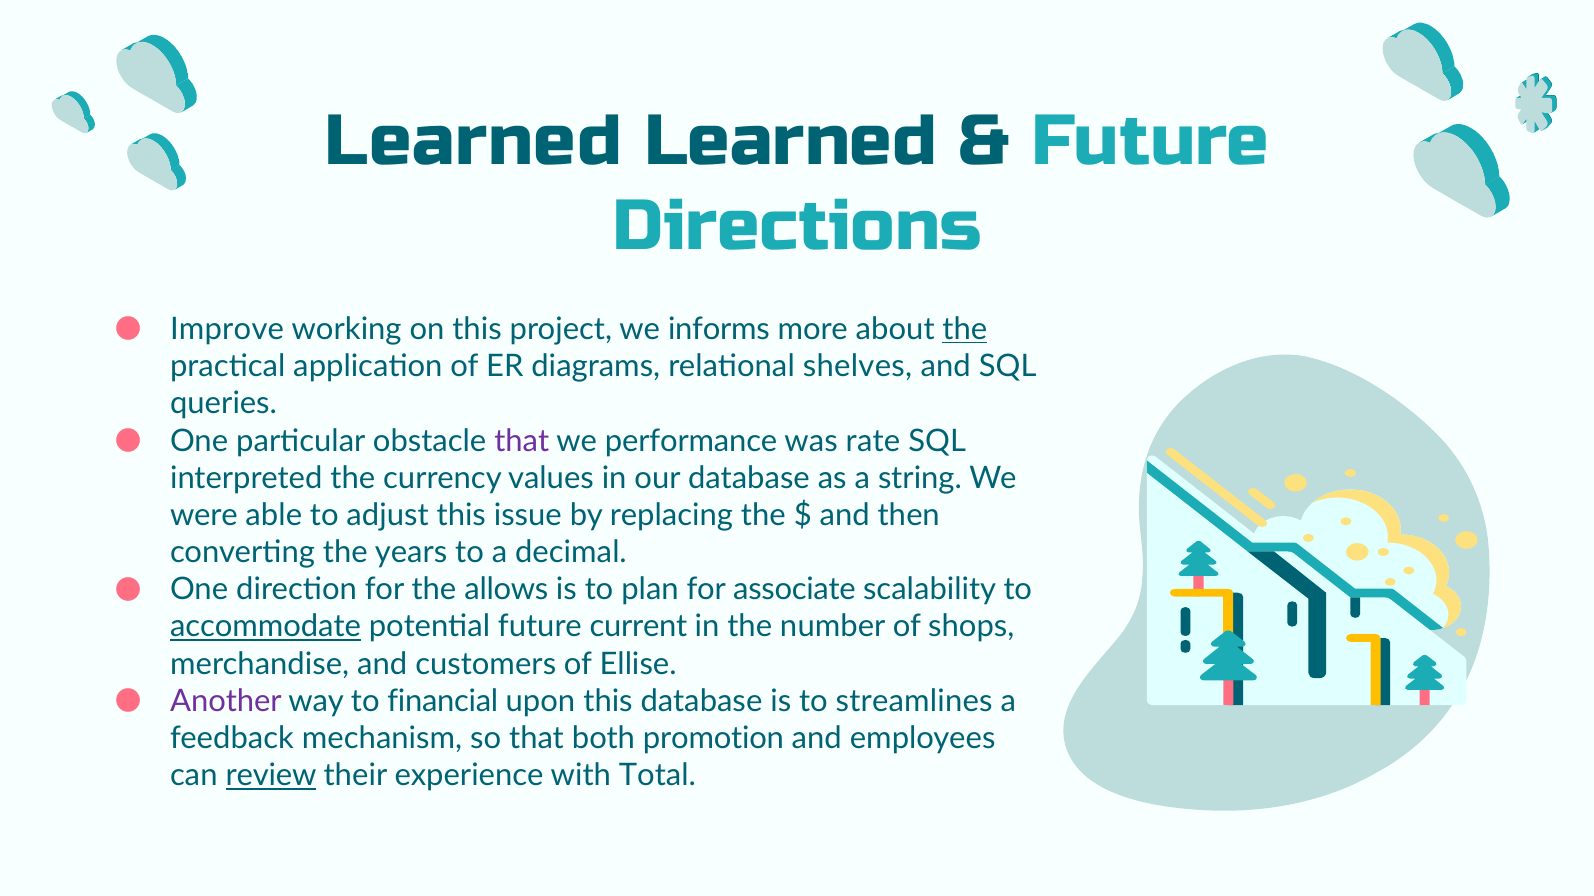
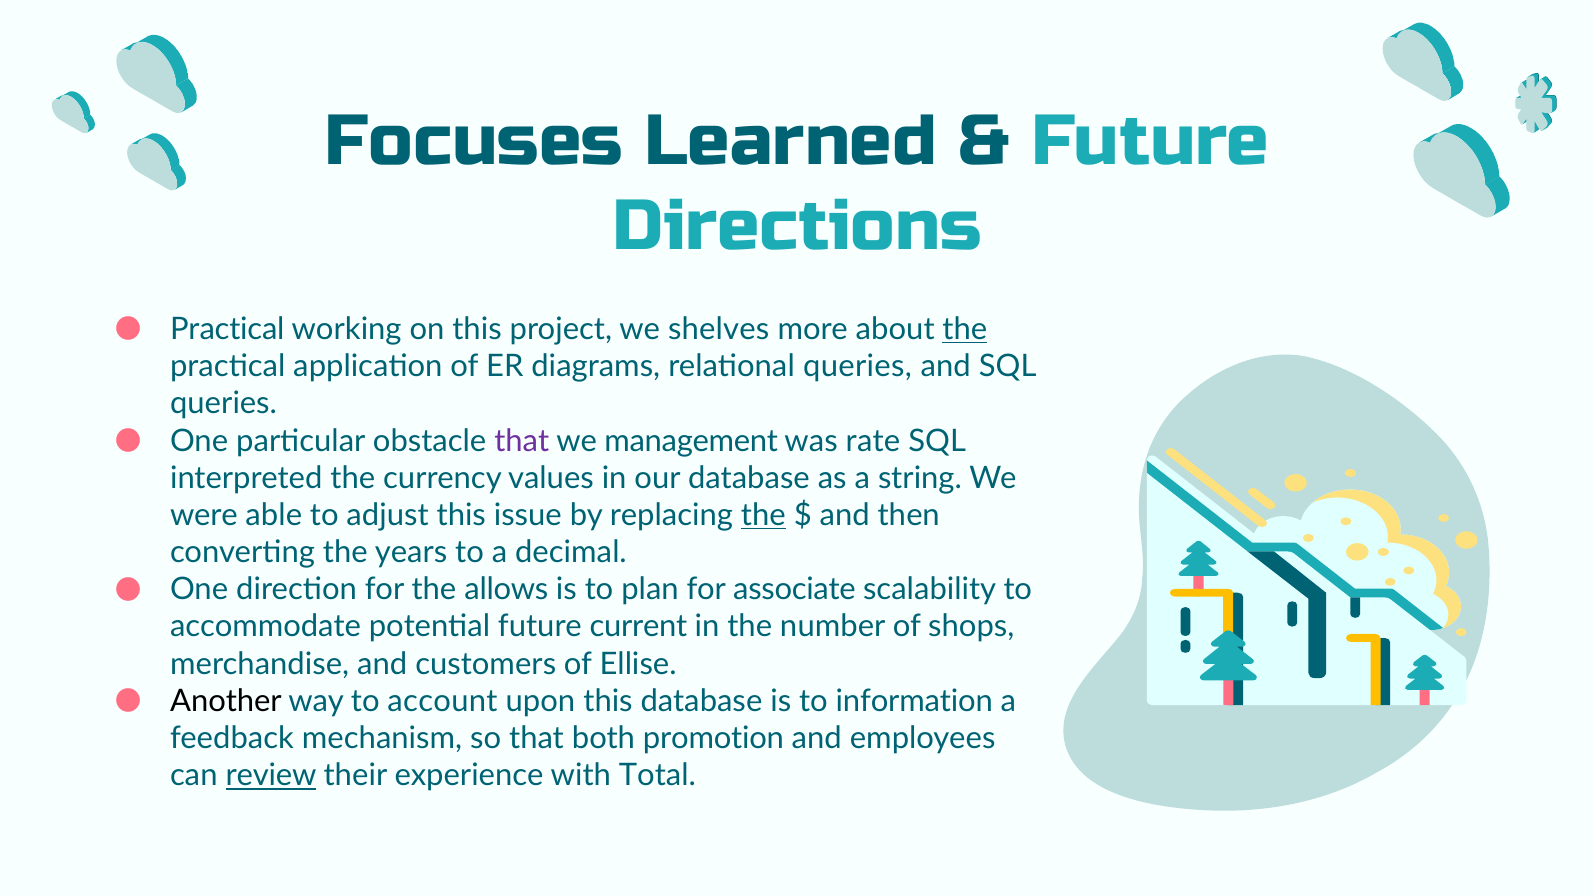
Learned at (473, 141): Learned -> Focuses
Improve at (227, 329): Improve -> Practical
informs: informs -> shelves
relational shelves: shelves -> queries
performance: performance -> management
the at (763, 516) underline: none -> present
accommodate underline: present -> none
Another colour: purple -> black
financial: financial -> account
streamlines: streamlines -> information
